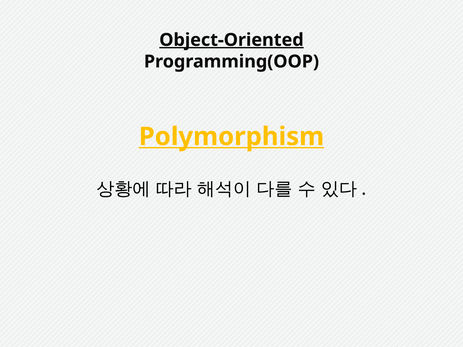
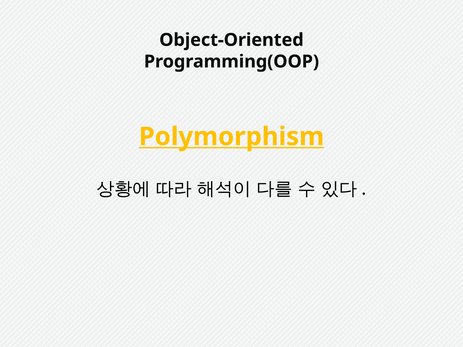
Object-Oriented underline: present -> none
